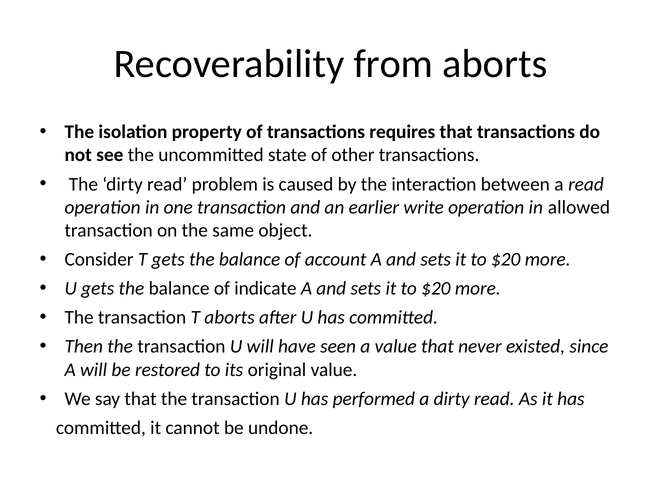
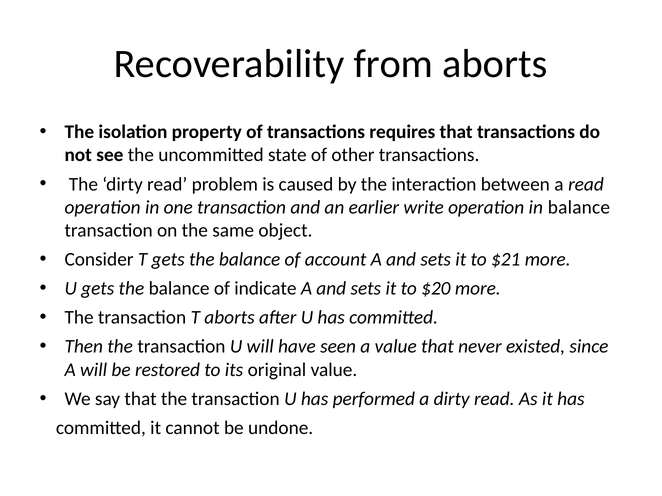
in allowed: allowed -> balance
$20 at (506, 260): $20 -> $21
